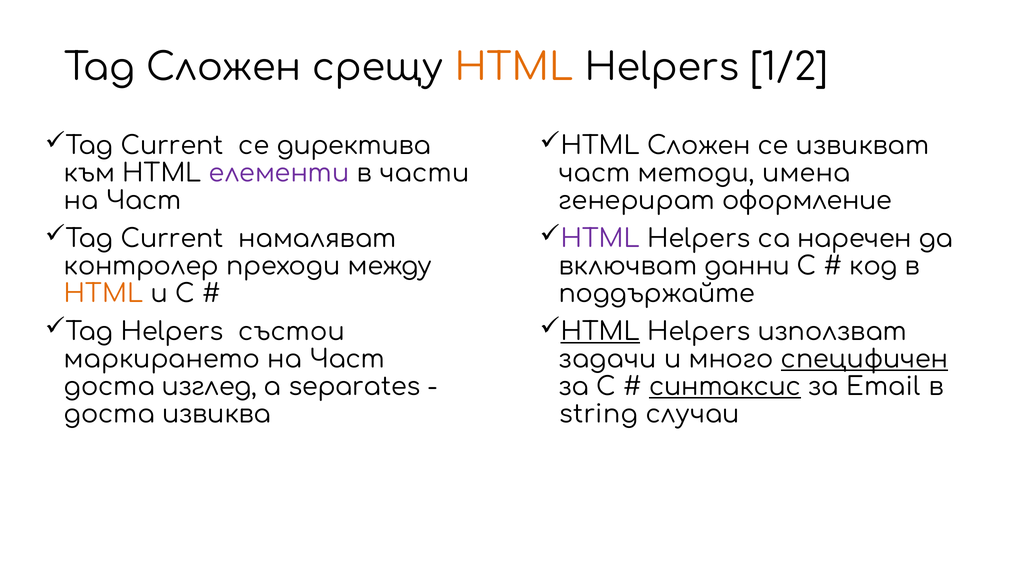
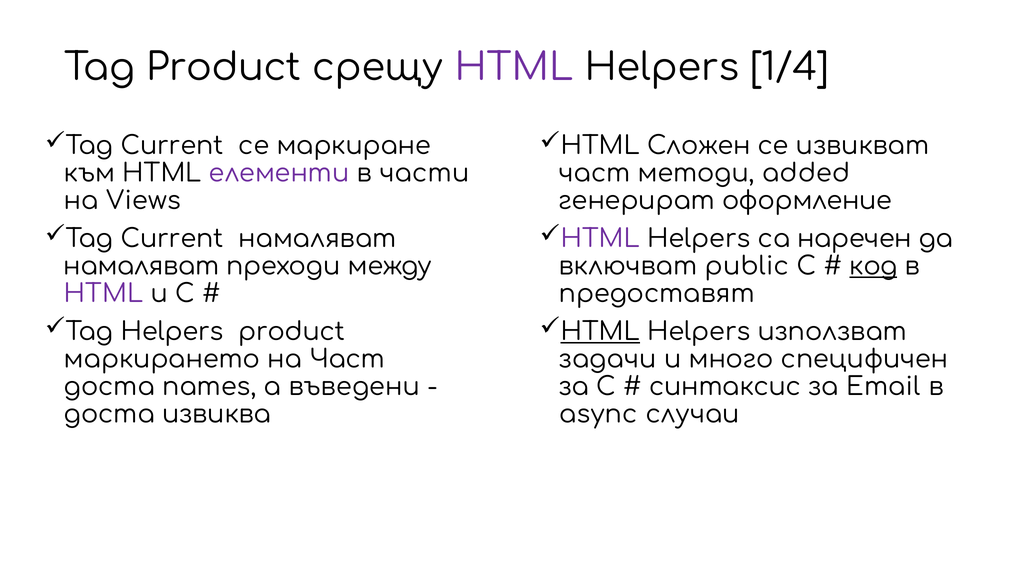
Tag Сложен: Сложен -> Product
HTML at (514, 68) colour: orange -> purple
1/2: 1/2 -> 1/4
директива: директива -> маркиране
имена: имена -> added
Част at (144, 201): Част -> Views
контролер at (141, 266): контролер -> намаляват
данни: данни -> public
код underline: none -> present
HTML at (104, 294) colour: orange -> purple
поддържайте: поддържайте -> предоставят
Helpers състои: състои -> product
специфичен underline: present -> none
изглед: изглед -> names
separates: separates -> въведени
синтаксис underline: present -> none
string: string -> async
